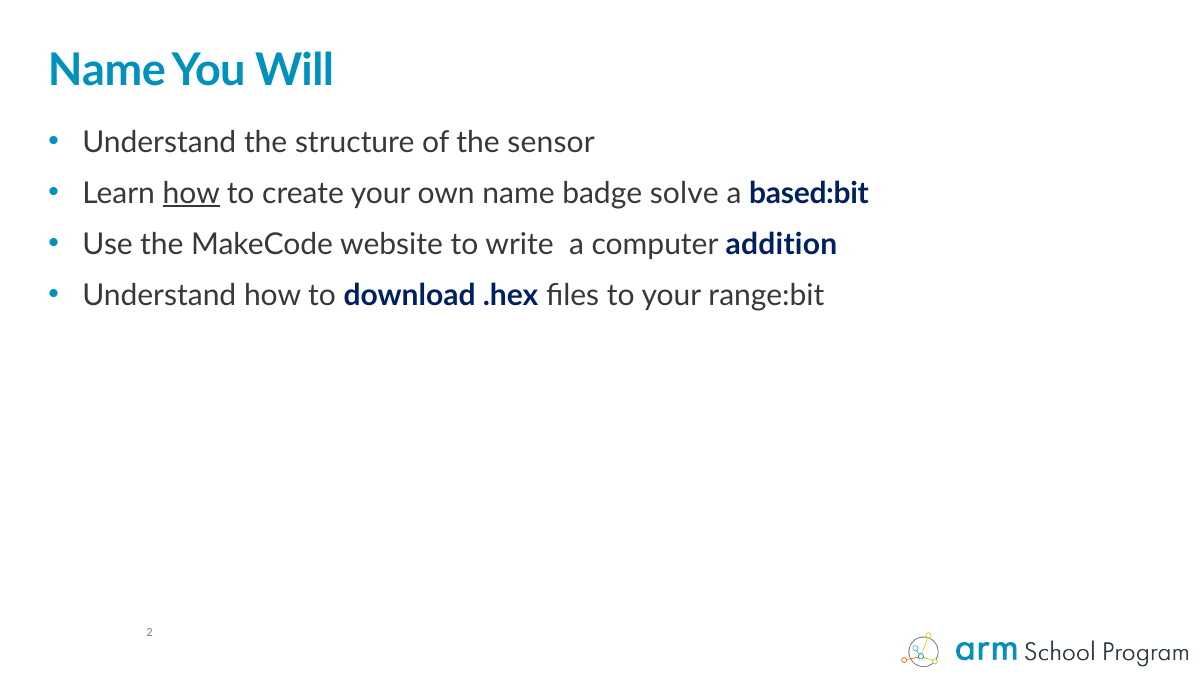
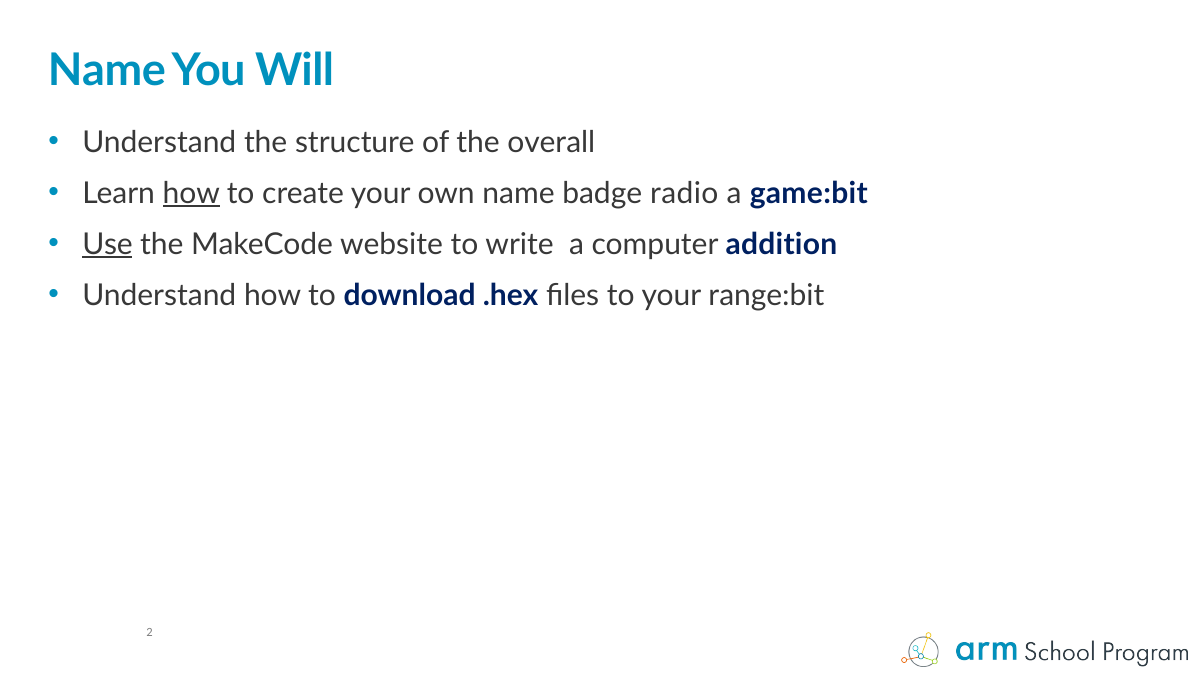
sensor: sensor -> overall
solve: solve -> radio
based:bit: based:bit -> game:bit
Use underline: none -> present
